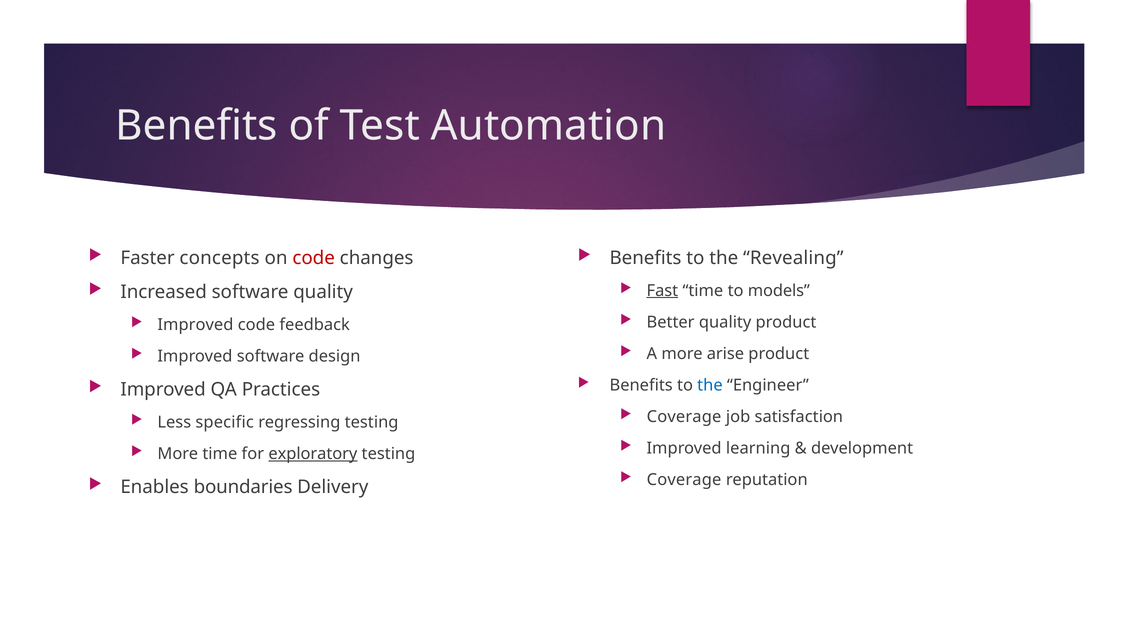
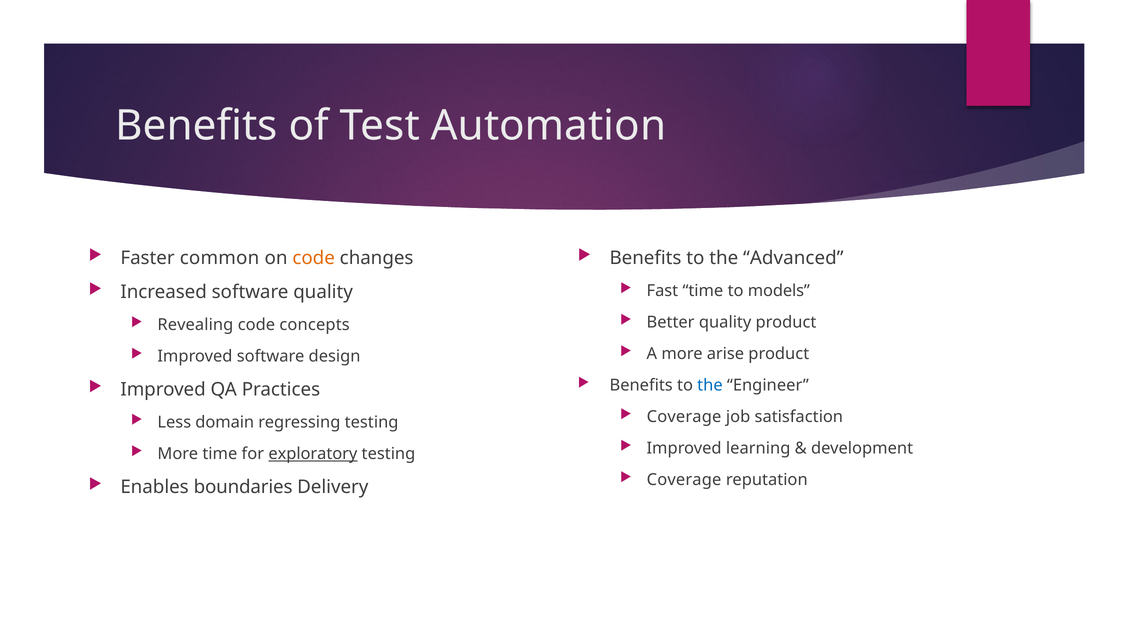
concepts: concepts -> common
code at (314, 258) colour: red -> orange
Revealing: Revealing -> Advanced
Fast underline: present -> none
Improved at (195, 325): Improved -> Revealing
feedback: feedback -> concepts
specific: specific -> domain
